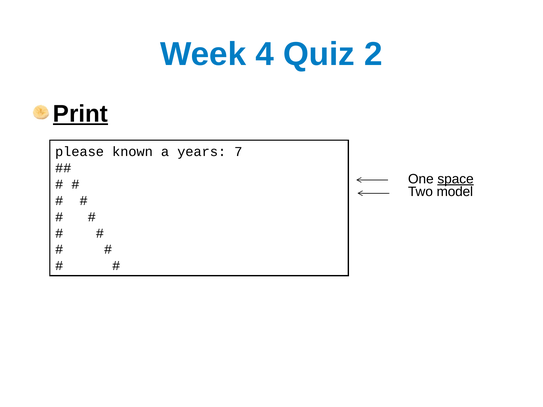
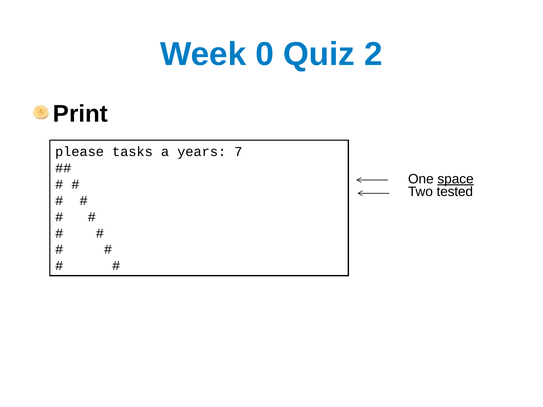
4: 4 -> 0
Print underline: present -> none
known: known -> tasks
model: model -> tested
